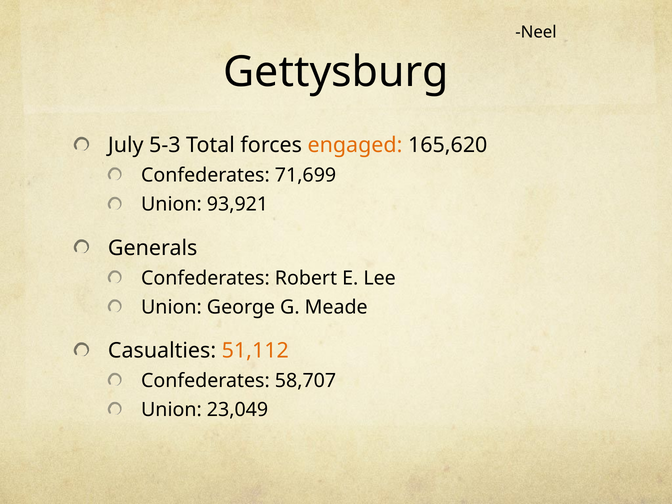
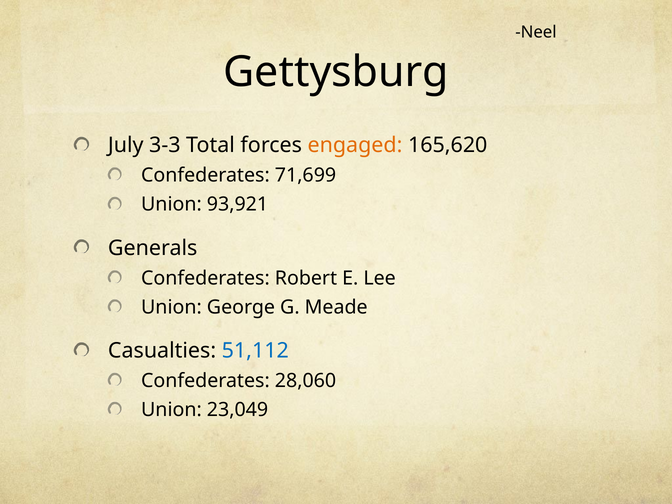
5-3: 5-3 -> 3-3
51,112 colour: orange -> blue
58,707: 58,707 -> 28,060
